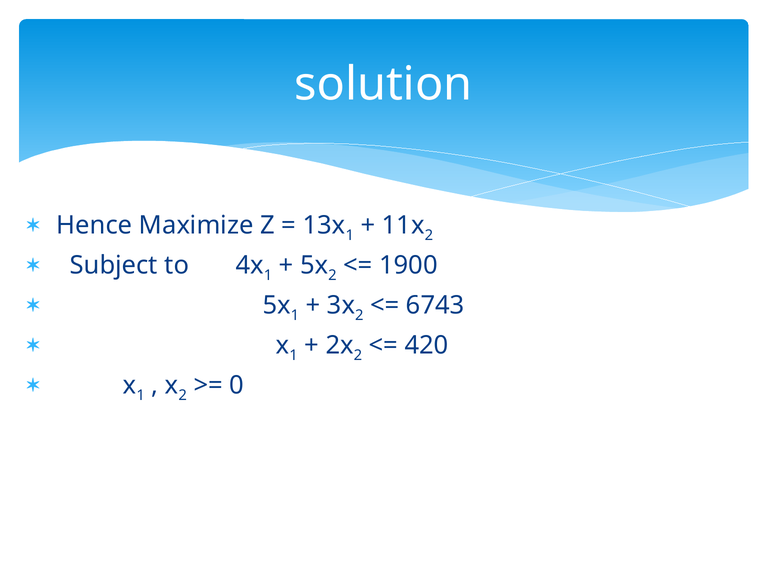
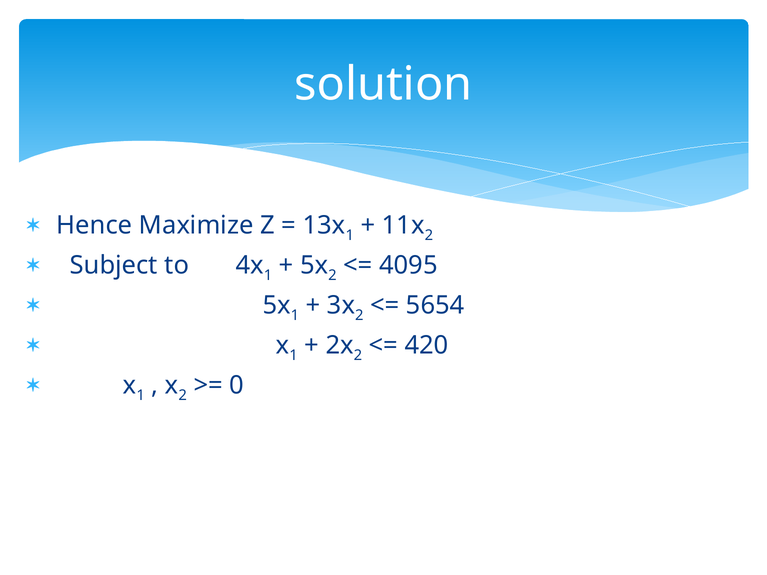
1900: 1900 -> 4095
6743: 6743 -> 5654
